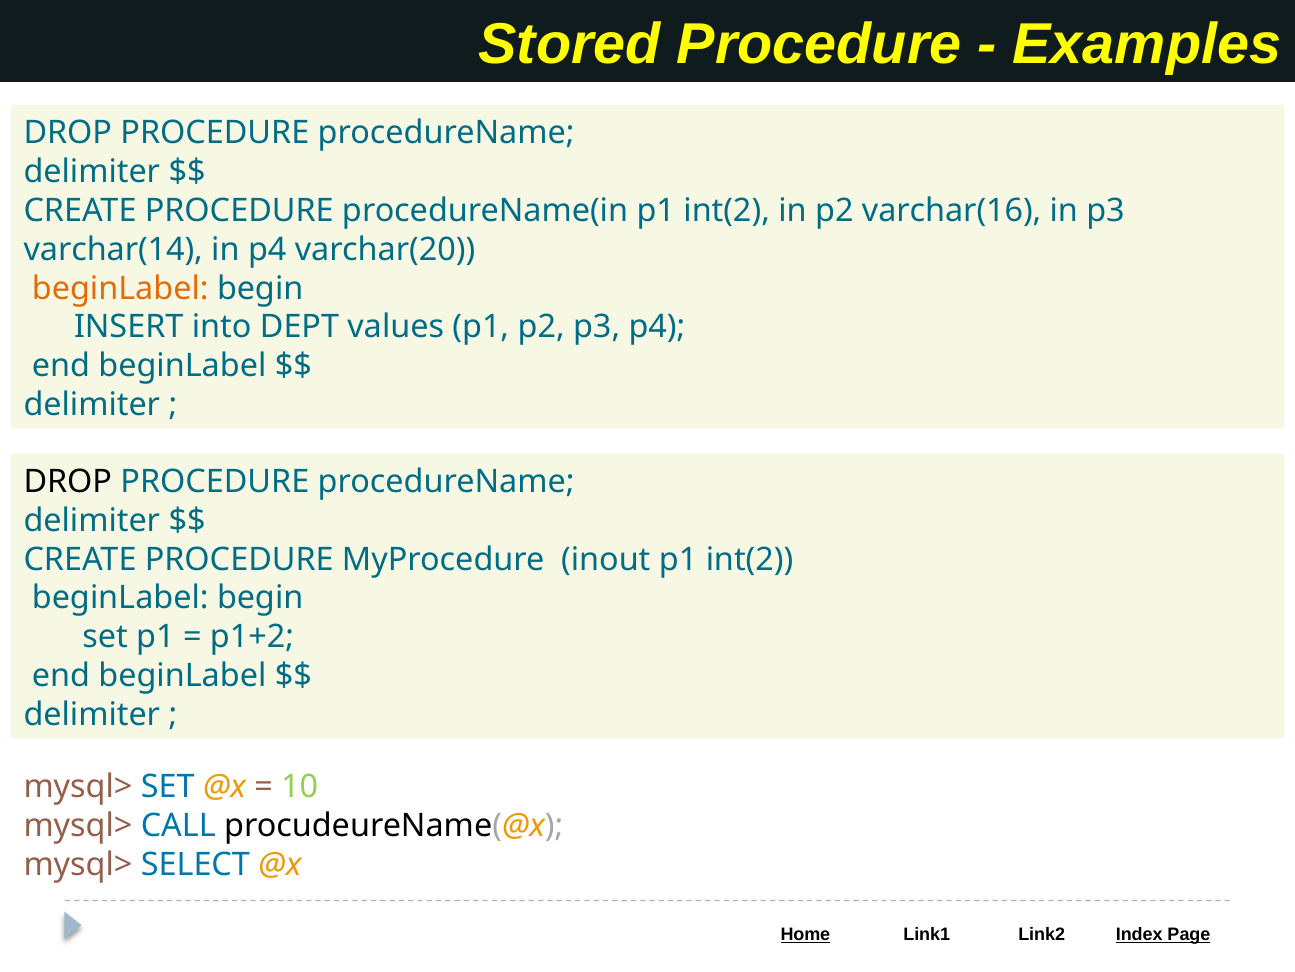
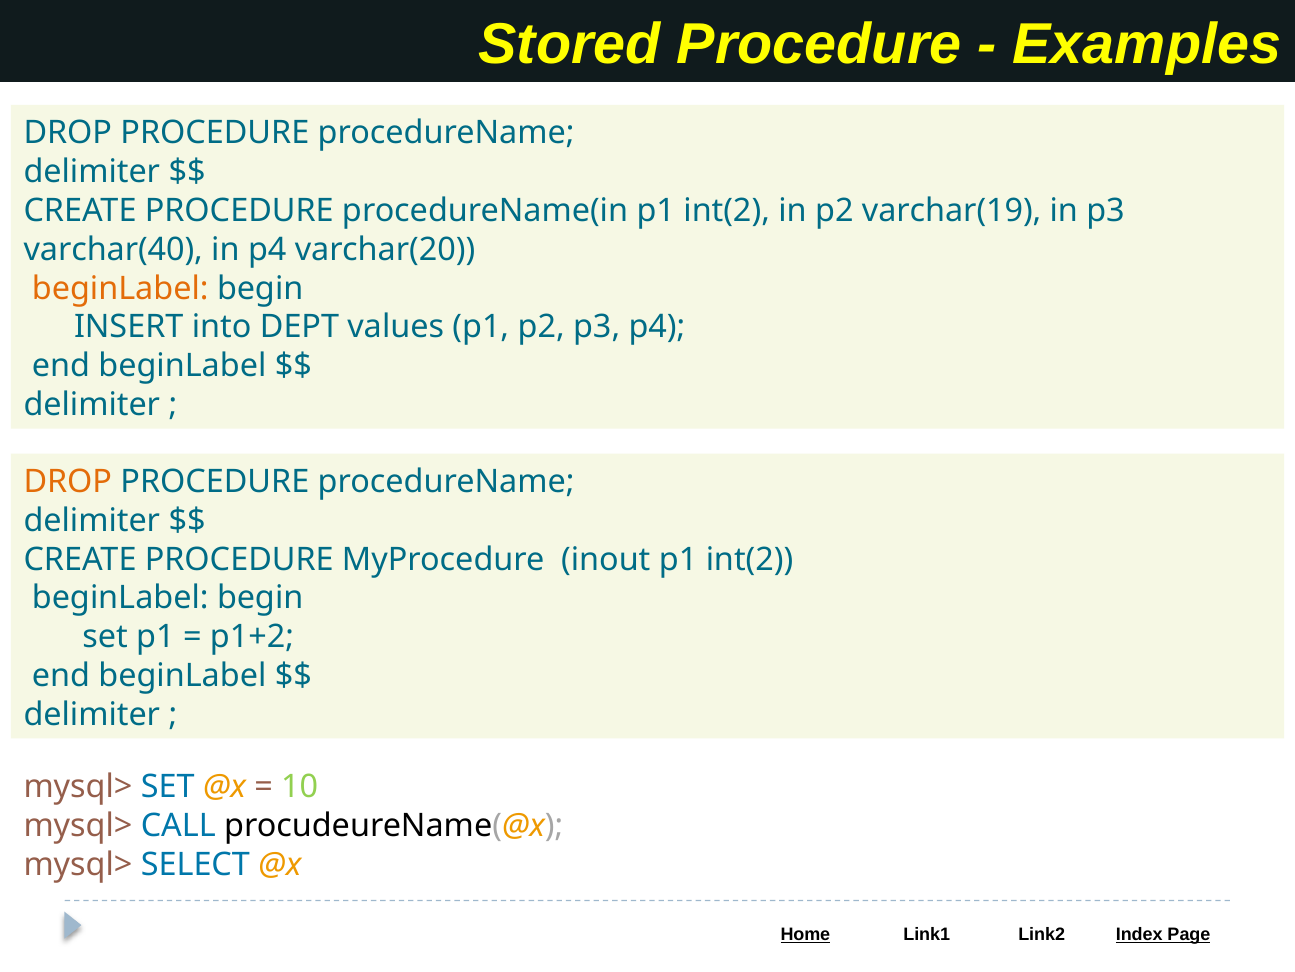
varchar(16: varchar(16 -> varchar(19
varchar(14: varchar(14 -> varchar(40
DROP at (68, 481) colour: black -> orange
